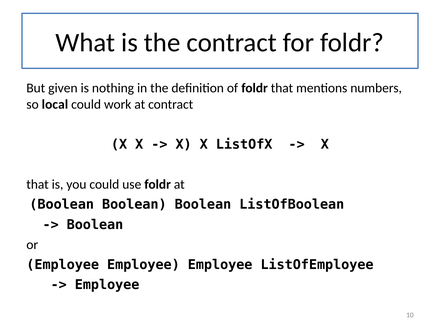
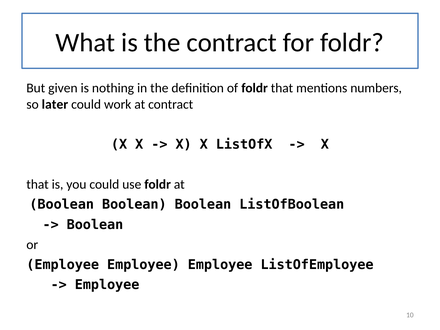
local: local -> later
